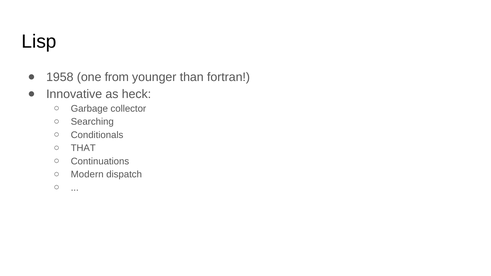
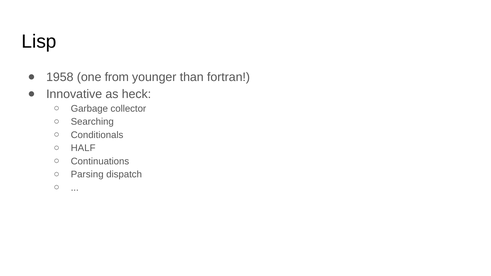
THAT: THAT -> HALF
Modern: Modern -> Parsing
